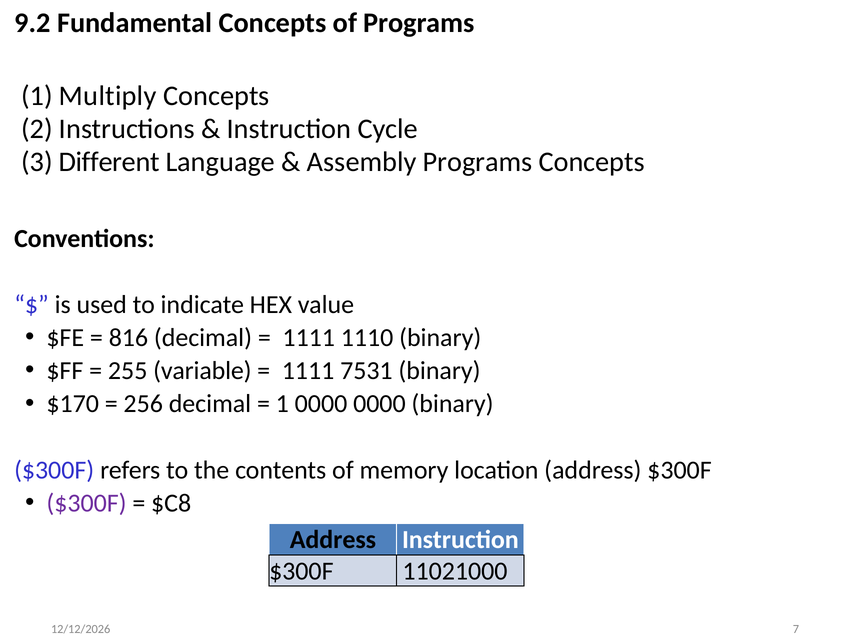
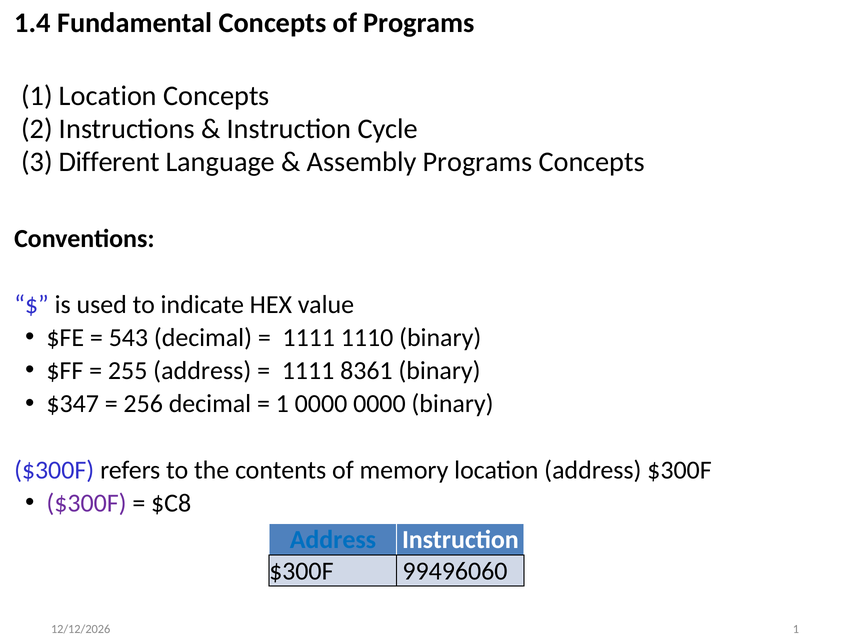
9.2: 9.2 -> 1.4
1 Multiply: Multiply -> Location
816: 816 -> 543
255 variable: variable -> address
7531: 7531 -> 8361
$170: $170 -> $347
Address at (333, 540) colour: black -> blue
11021000: 11021000 -> 99496060
7 at (796, 630): 7 -> 1
